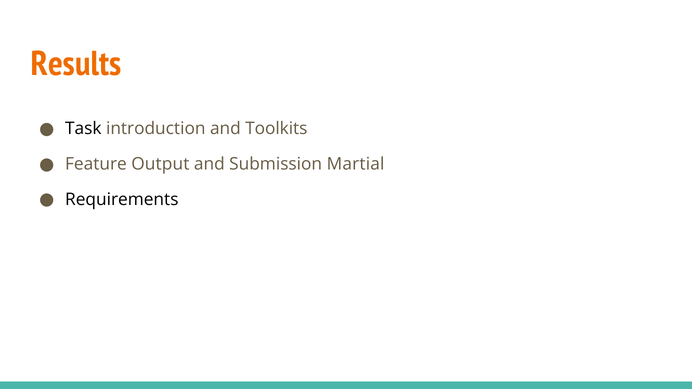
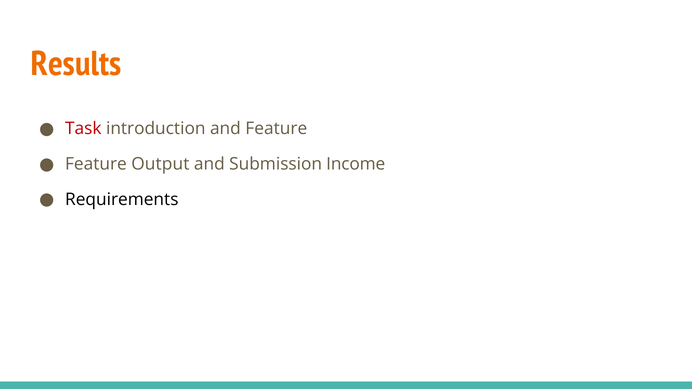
Task colour: black -> red
and Toolkits: Toolkits -> Feature
Martial: Martial -> Income
